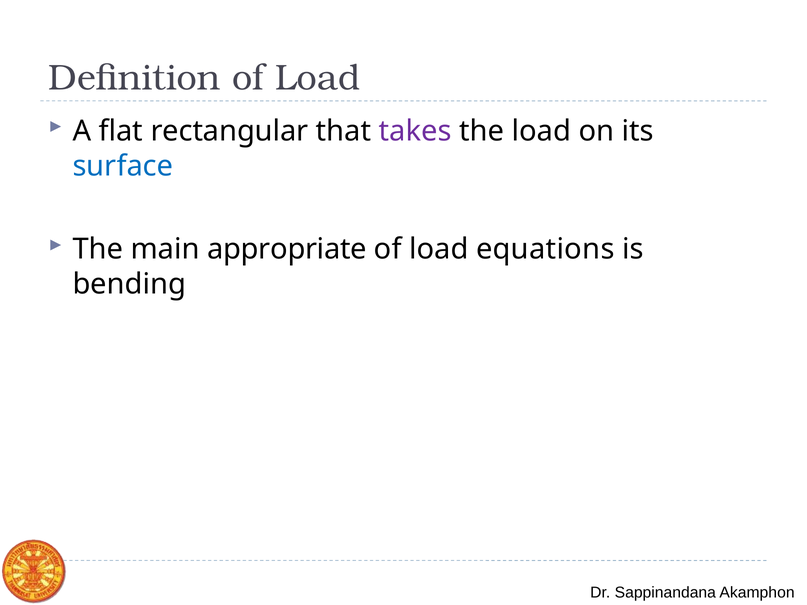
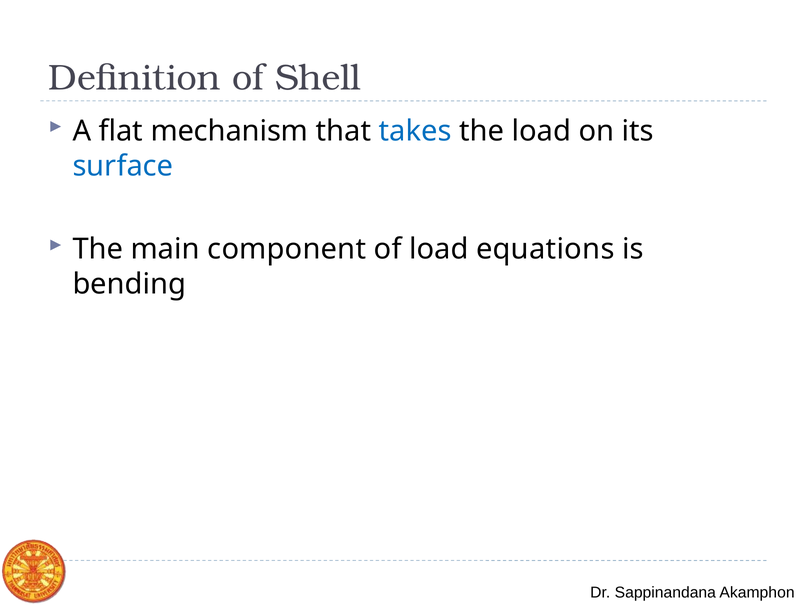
Definition of Load: Load -> Shell
rectangular: rectangular -> mechanism
takes colour: purple -> blue
appropriate: appropriate -> component
